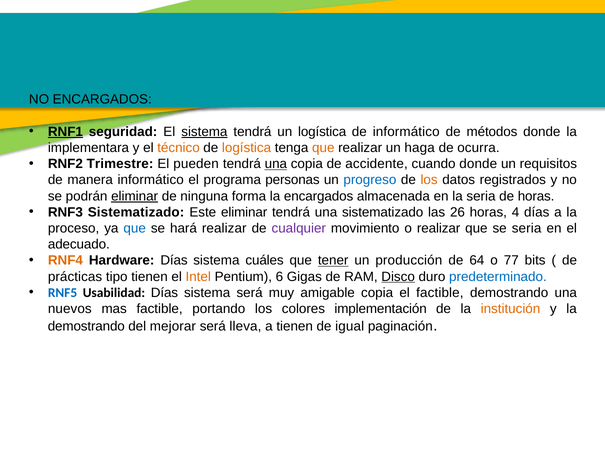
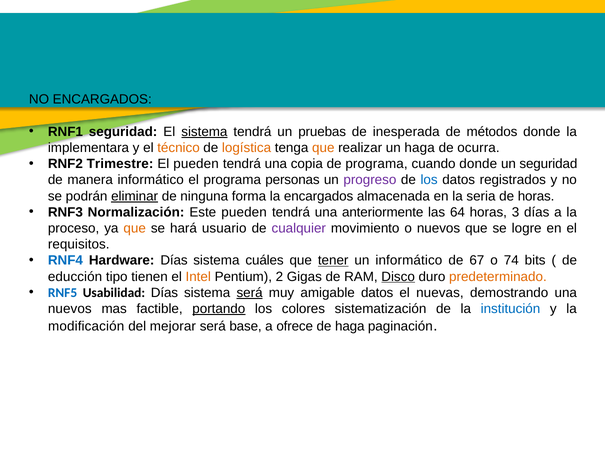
RNF1 underline: present -> none
un logística: logística -> pruebas
de informático: informático -> inesperada
una at (276, 164) underline: present -> none
de accidente: accidente -> programa
un requisitos: requisitos -> seguridad
progreso colour: blue -> purple
los at (429, 180) colour: orange -> blue
RNF3 Sistematizado: Sistematizado -> Normalización
Este eliminar: eliminar -> pueden
una sistematizado: sistematizado -> anteriormente
26: 26 -> 64
4: 4 -> 3
que at (135, 229) colour: blue -> orange
hará realizar: realizar -> usuario
o realizar: realizar -> nuevos
se seria: seria -> logre
adecuado: adecuado -> requisitos
RNF4 colour: orange -> blue
un producción: producción -> informático
64: 64 -> 67
77: 77 -> 74
prácticas: prácticas -> educción
6: 6 -> 2
predeterminado colour: blue -> orange
será at (250, 293) underline: none -> present
amigable copia: copia -> datos
el factible: factible -> nuevas
portando underline: none -> present
implementación: implementación -> sistematización
institución colour: orange -> blue
demostrando at (86, 327): demostrando -> modificación
lleva: lleva -> base
a tienen: tienen -> ofrece
de igual: igual -> haga
